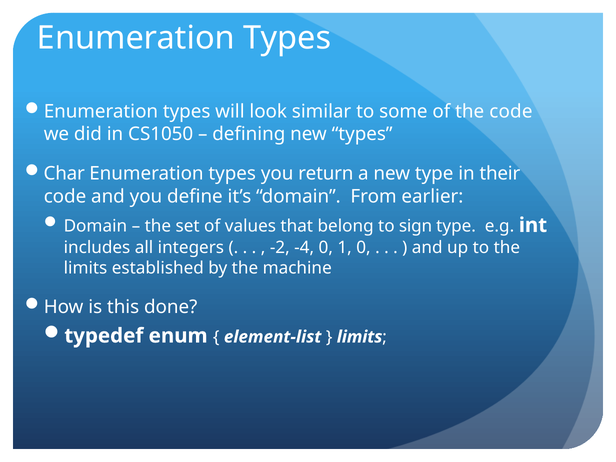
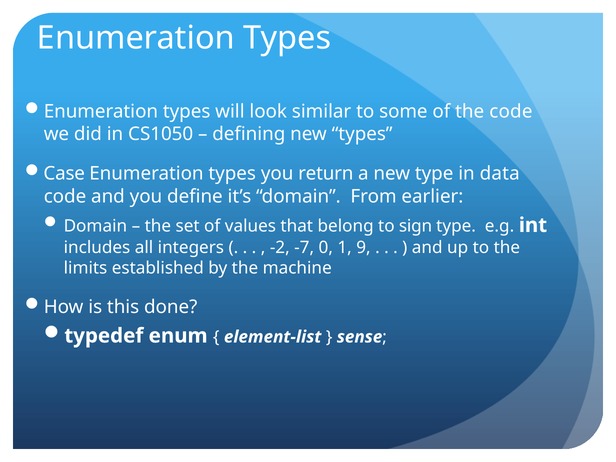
Char: Char -> Case
their: their -> data
-4: -4 -> -7
1 0: 0 -> 9
limits at (360, 337): limits -> sense
